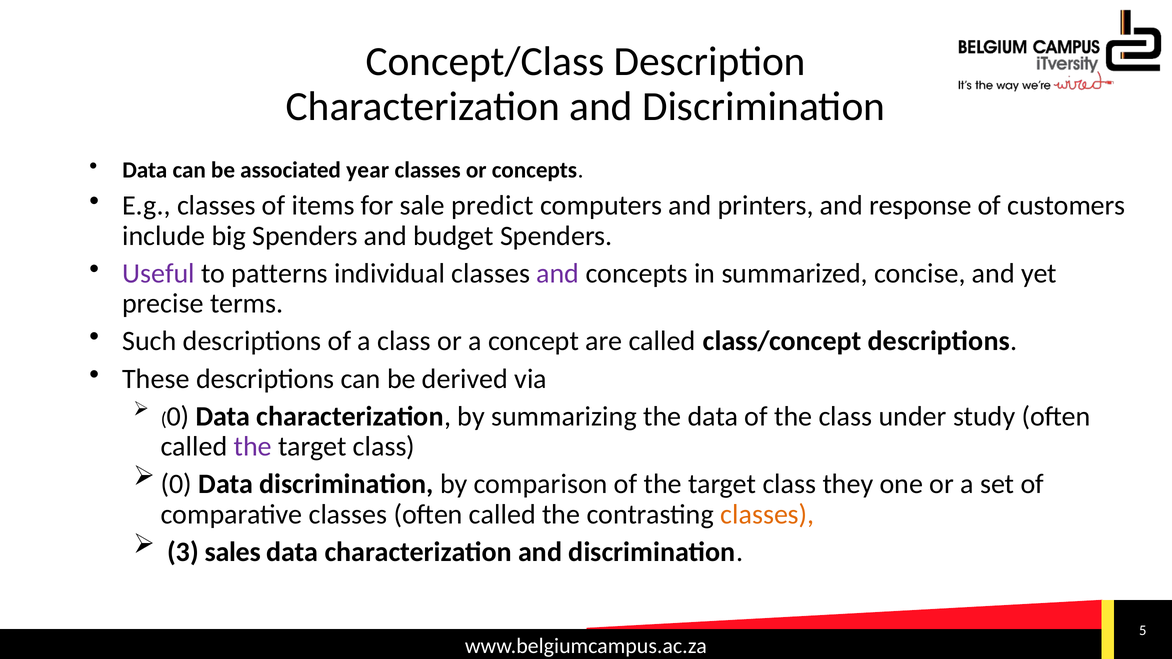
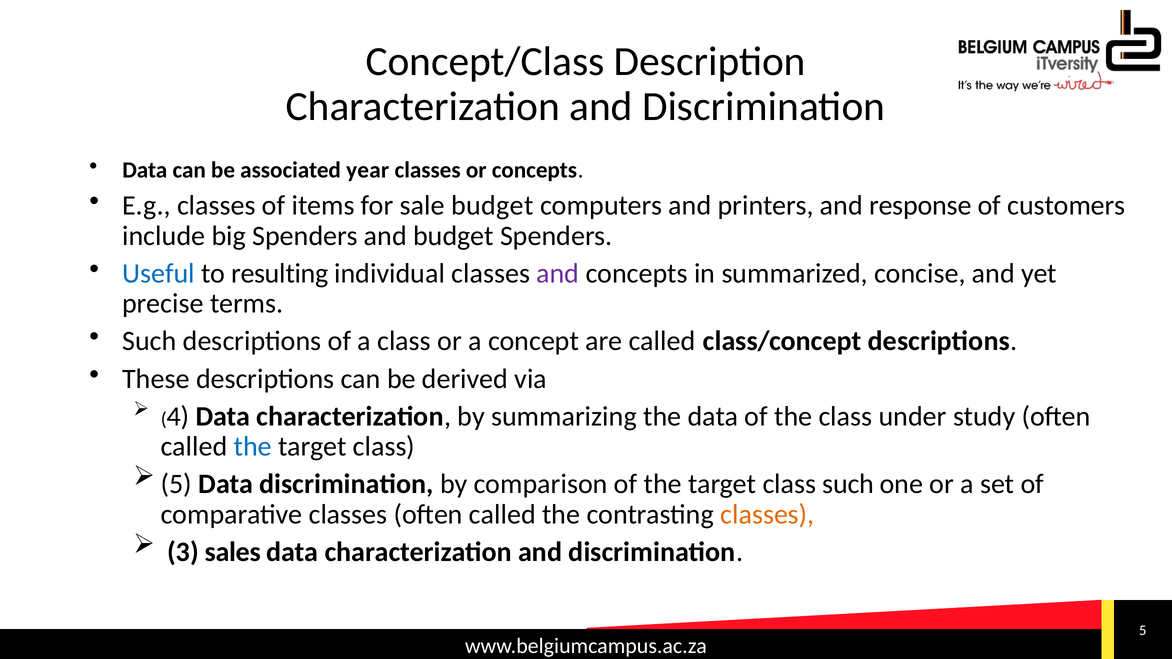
sale predict: predict -> budget
Useful colour: purple -> blue
patterns: patterns -> resulting
0 at (178, 416): 0 -> 4
the at (253, 447) colour: purple -> blue
0 at (176, 484): 0 -> 5
class they: they -> such
